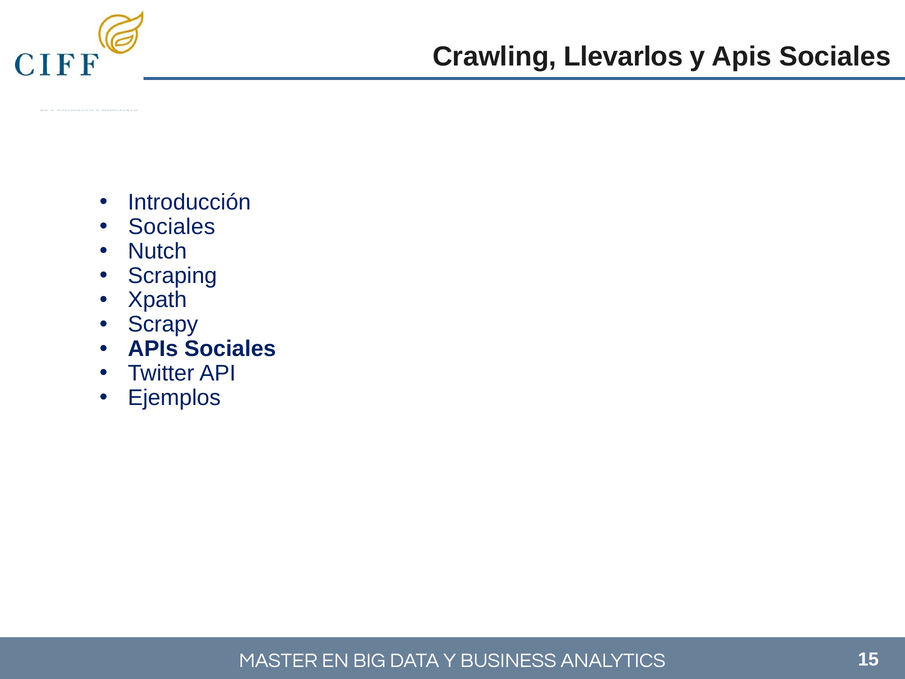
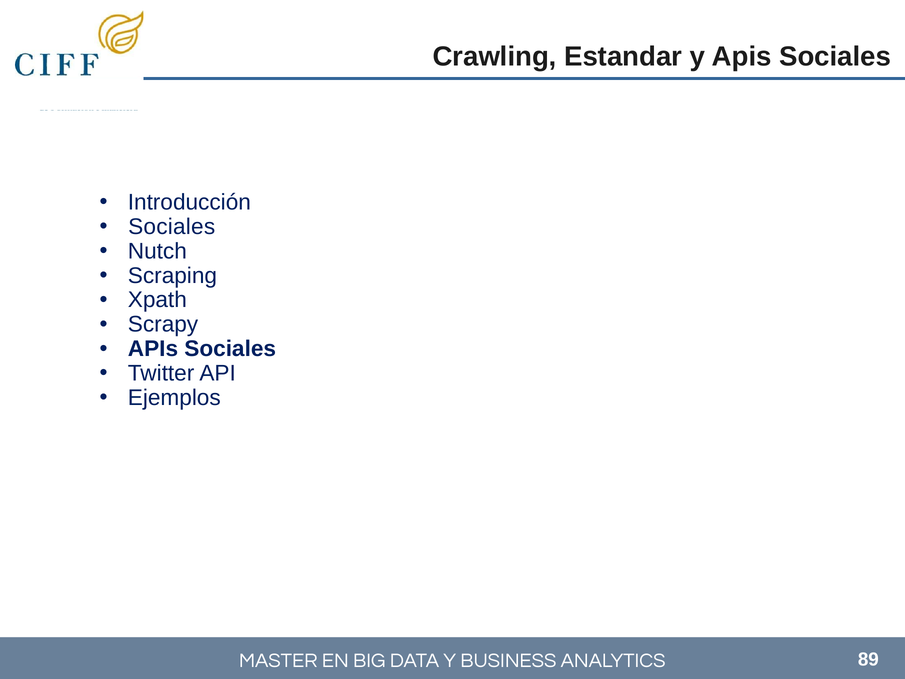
Llevarlos: Llevarlos -> Estandar
15: 15 -> 89
